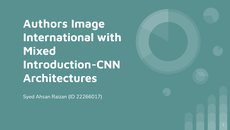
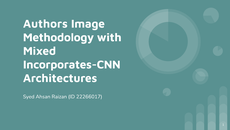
International: International -> Methodology
Introduction-CNN: Introduction-CNN -> Incorporates-CNN
